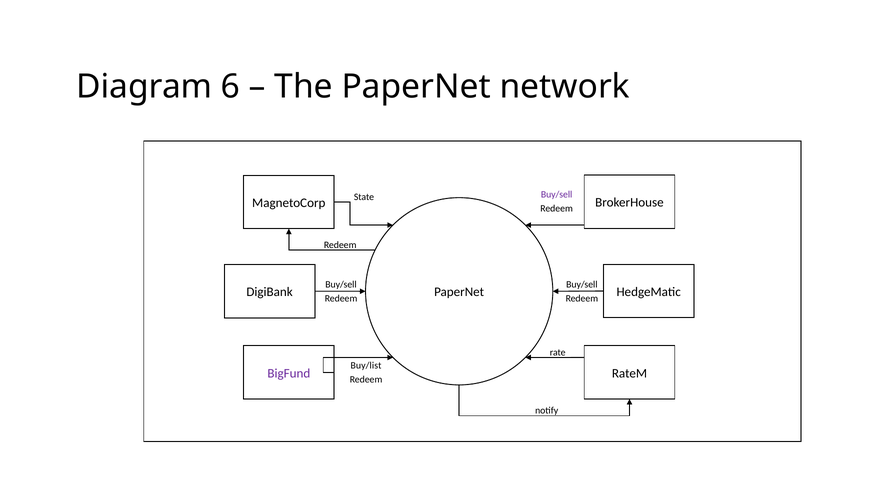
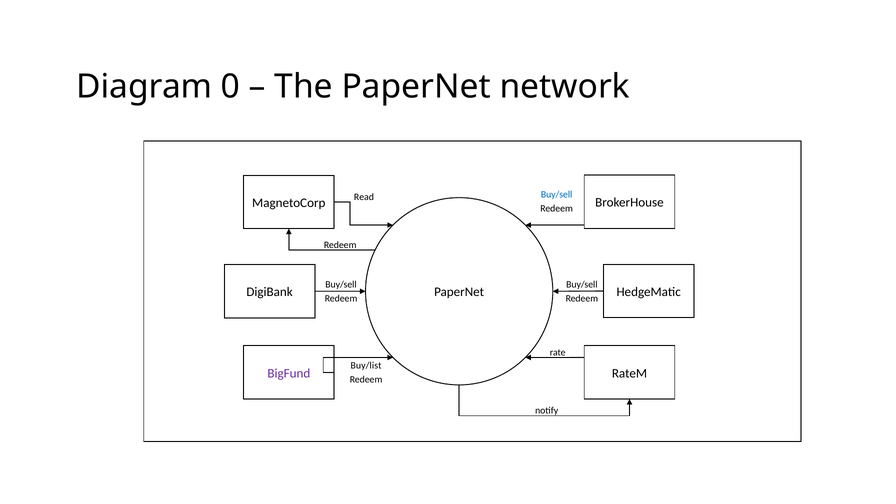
6: 6 -> 0
Buy/sell at (557, 195) colour: purple -> blue
State: State -> Read
